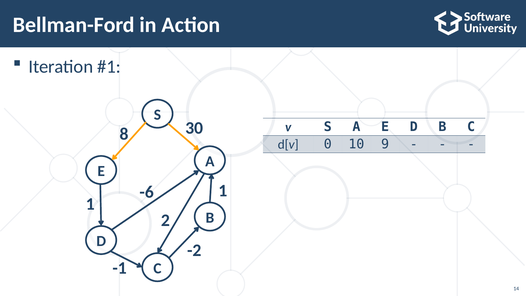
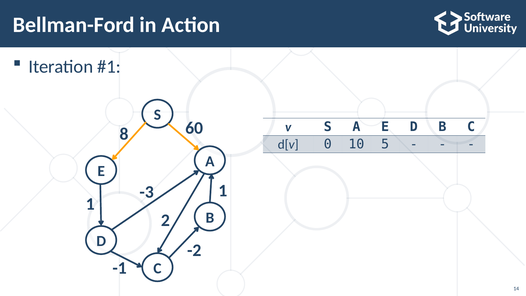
30: 30 -> 60
9: 9 -> 5
-6: -6 -> -3
